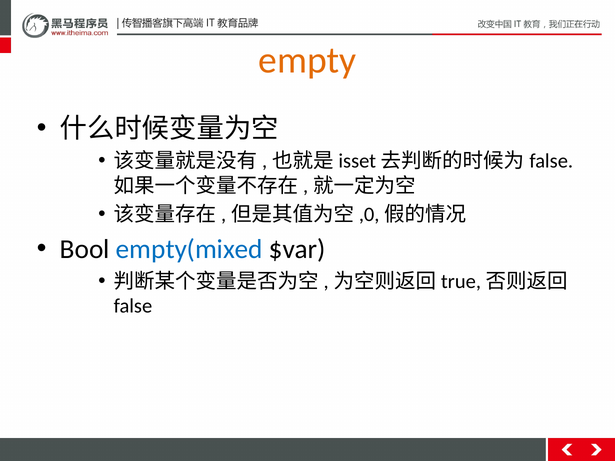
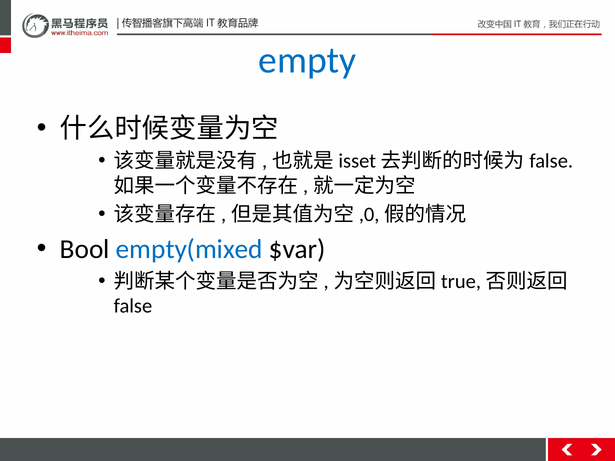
empty colour: orange -> blue
